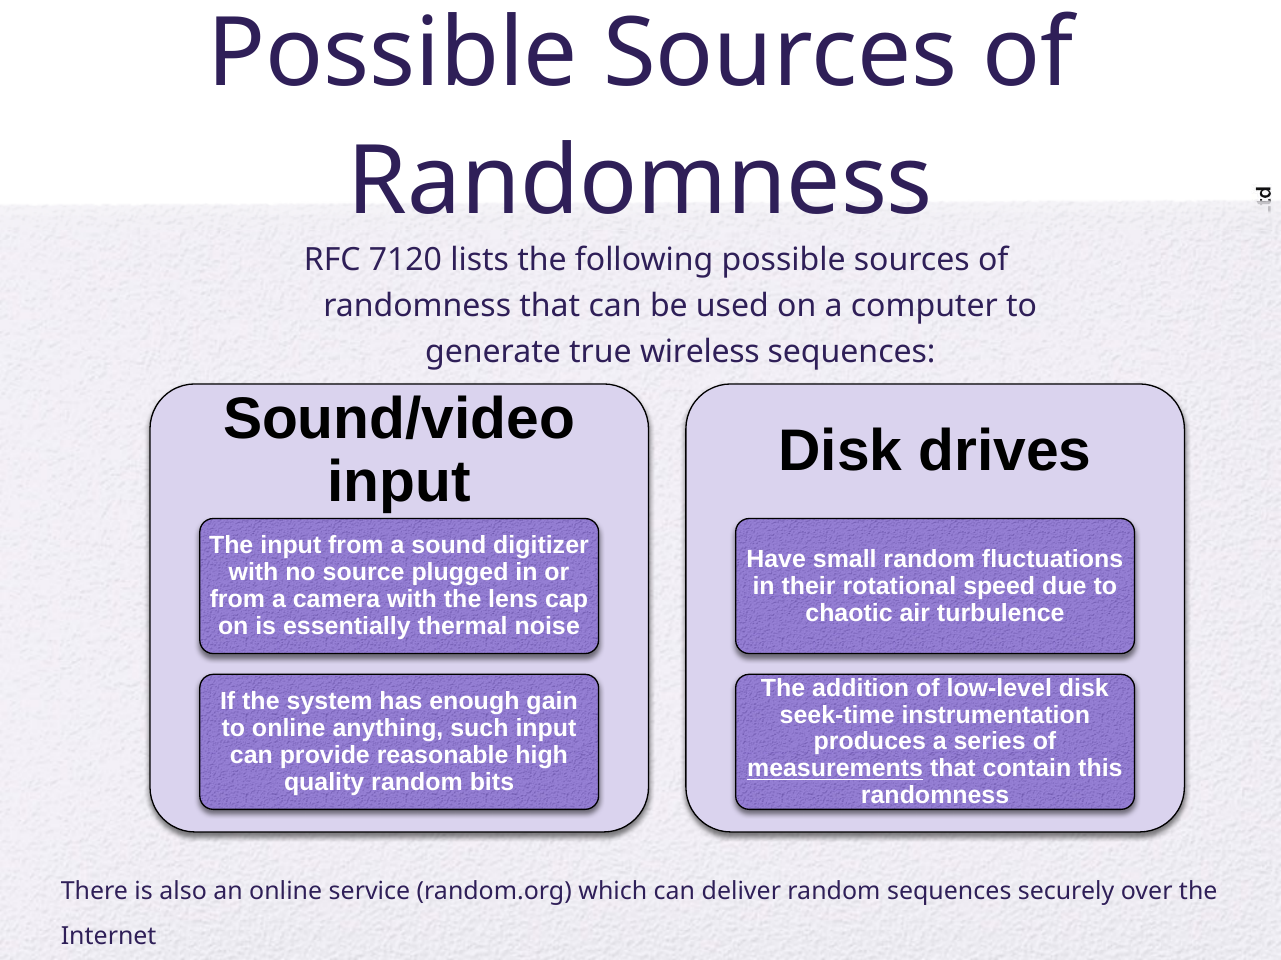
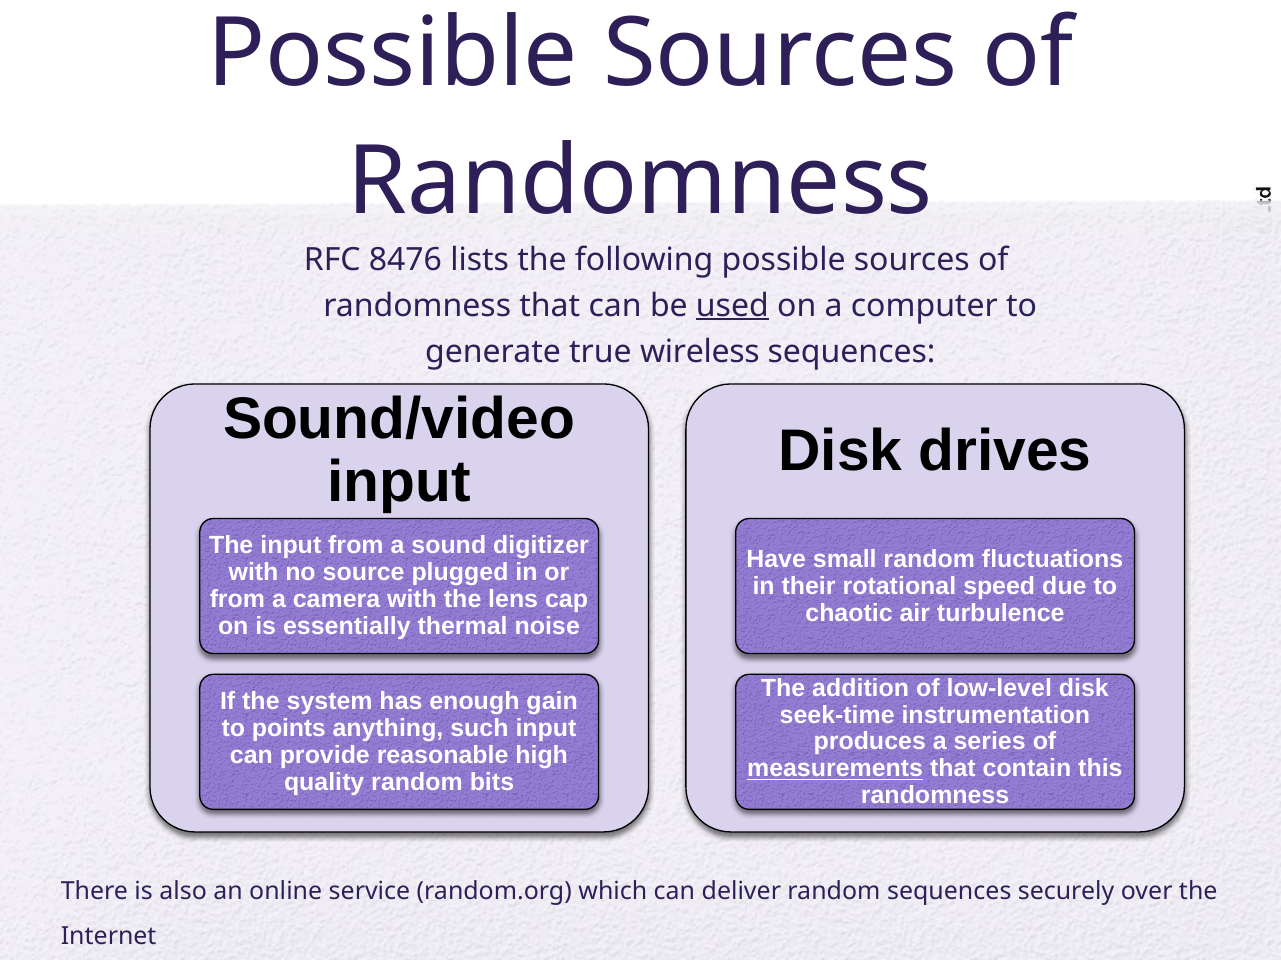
7120: 7120 -> 8476
used underline: none -> present
to online: online -> points
